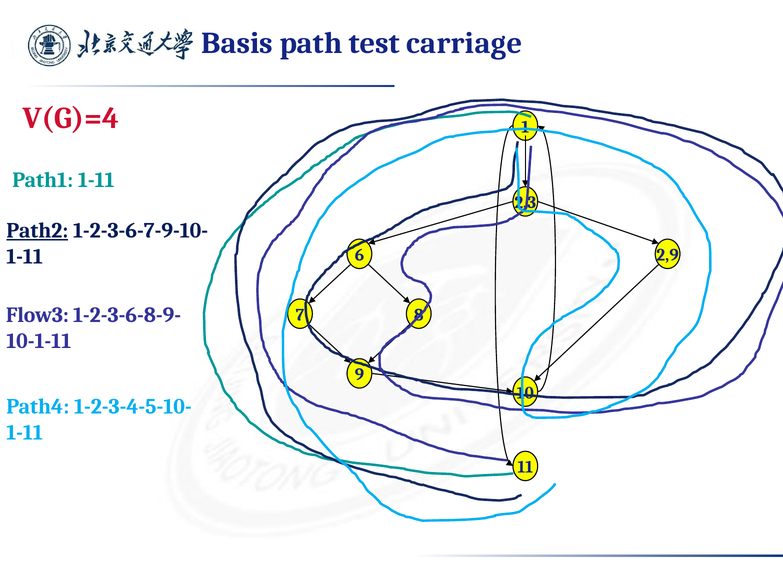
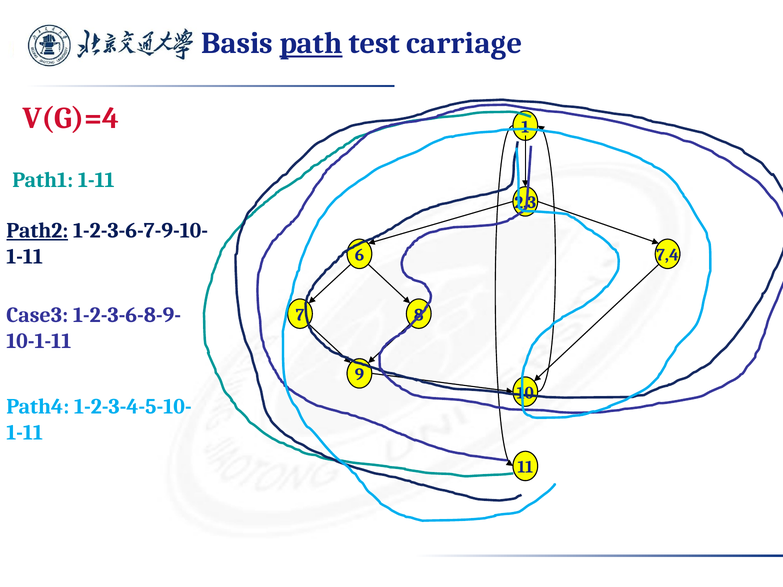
path underline: none -> present
2,9: 2,9 -> 7,4
Flow3: Flow3 -> Case3
